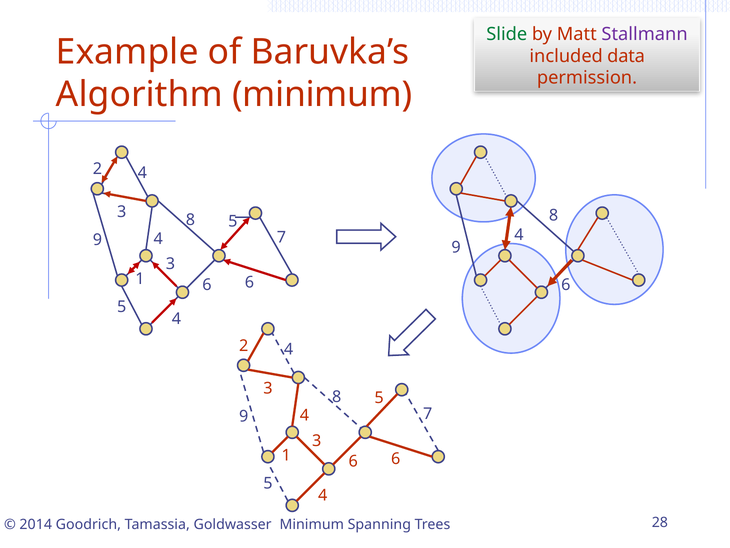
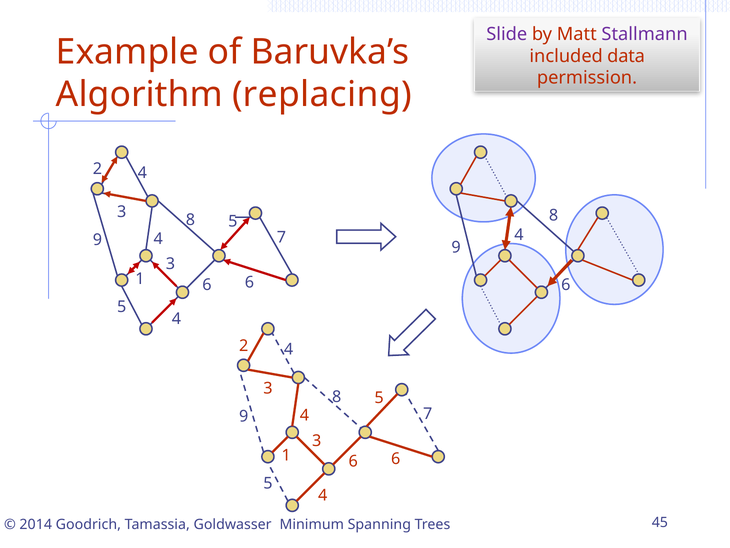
Slide colour: green -> purple
Algorithm minimum: minimum -> replacing
28: 28 -> 45
